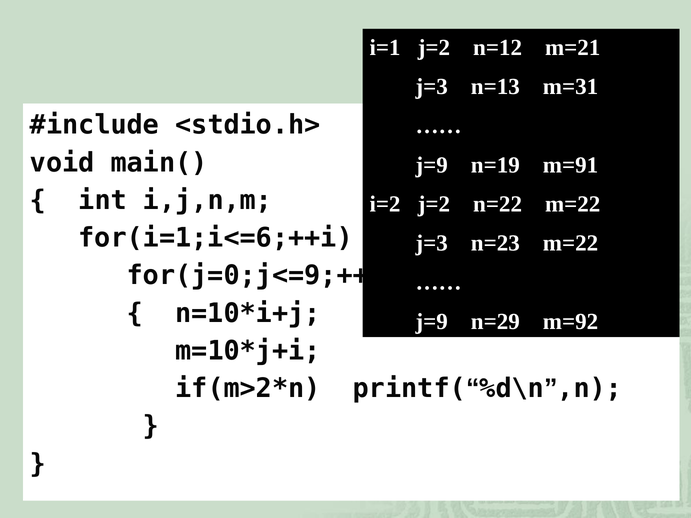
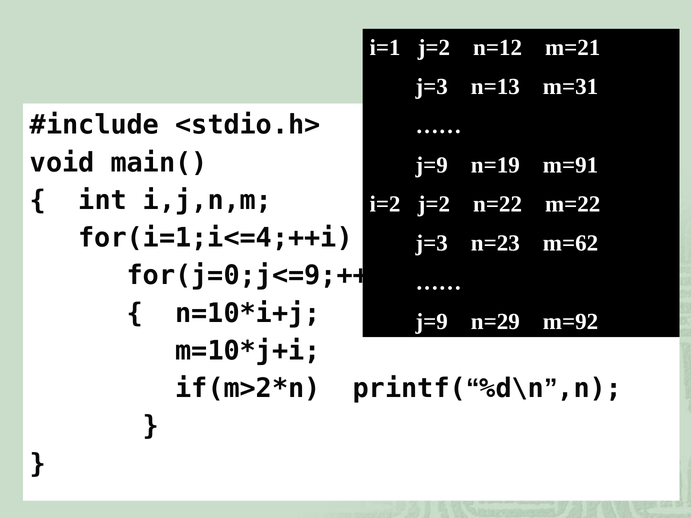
for(i=1;i<=6;++i: for(i=1;i<=6;++i -> for(i=1;i<=4;++i
n=23 m=22: m=22 -> m=62
